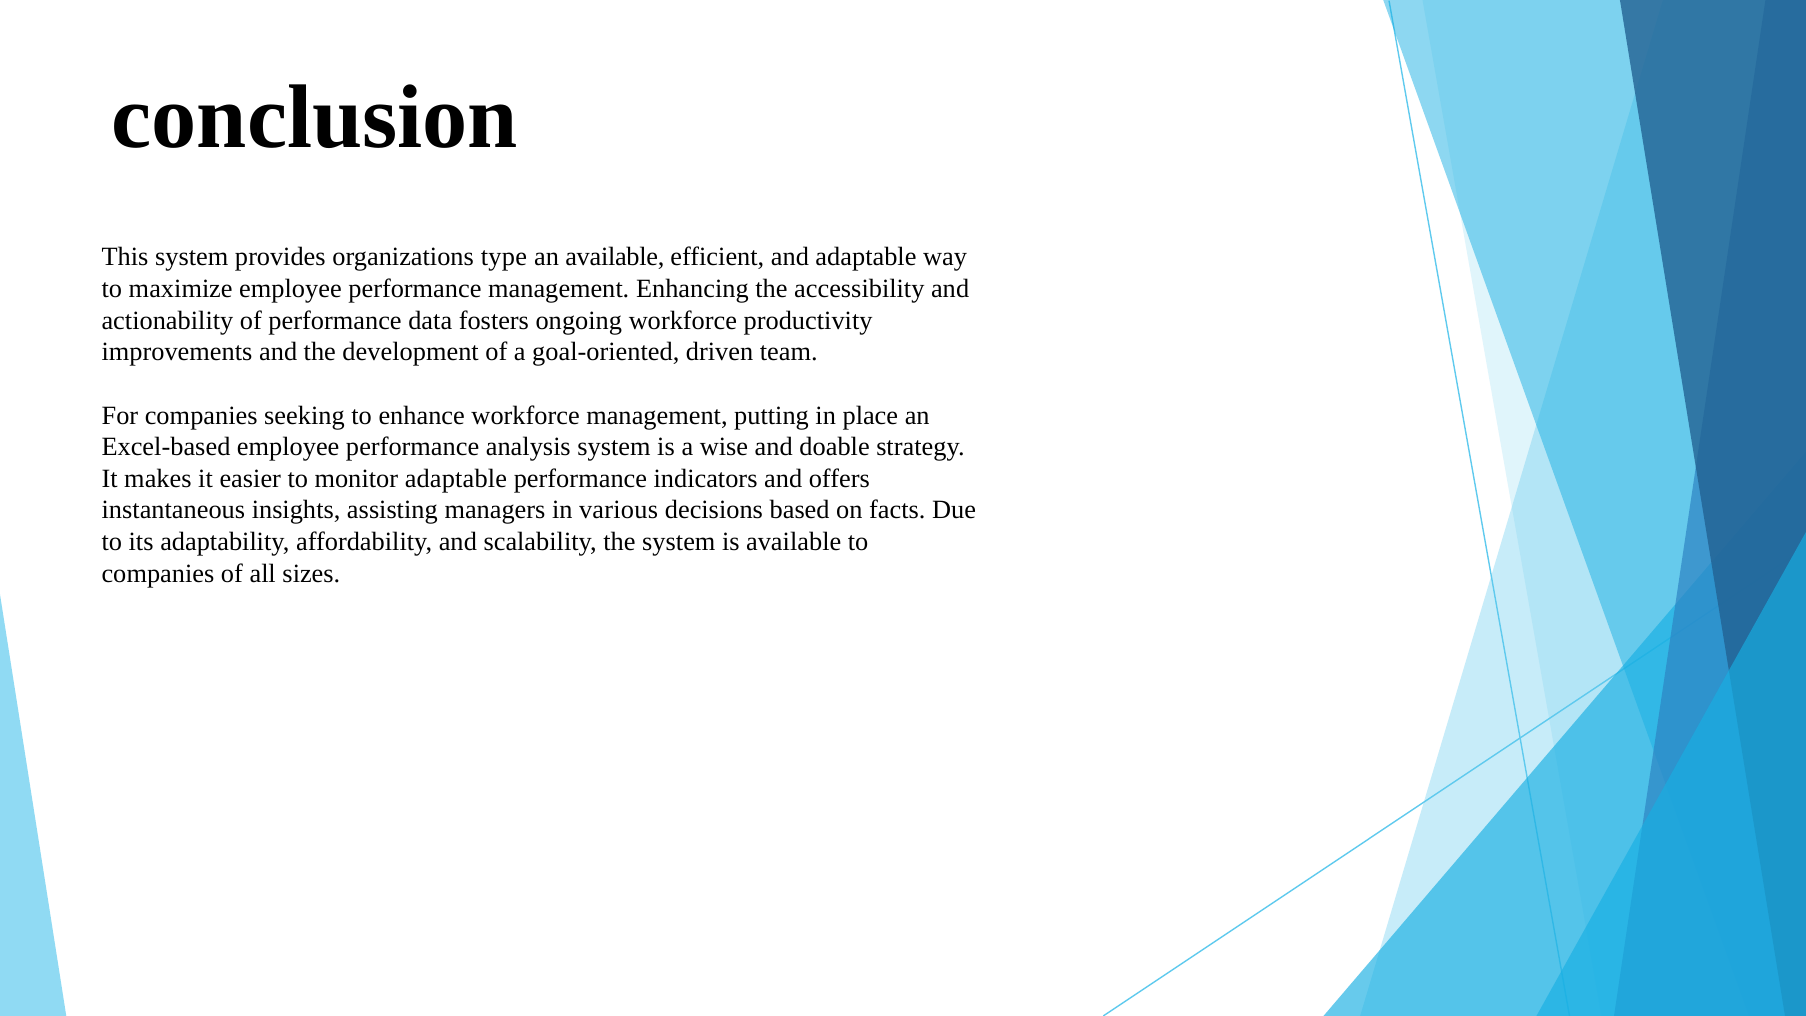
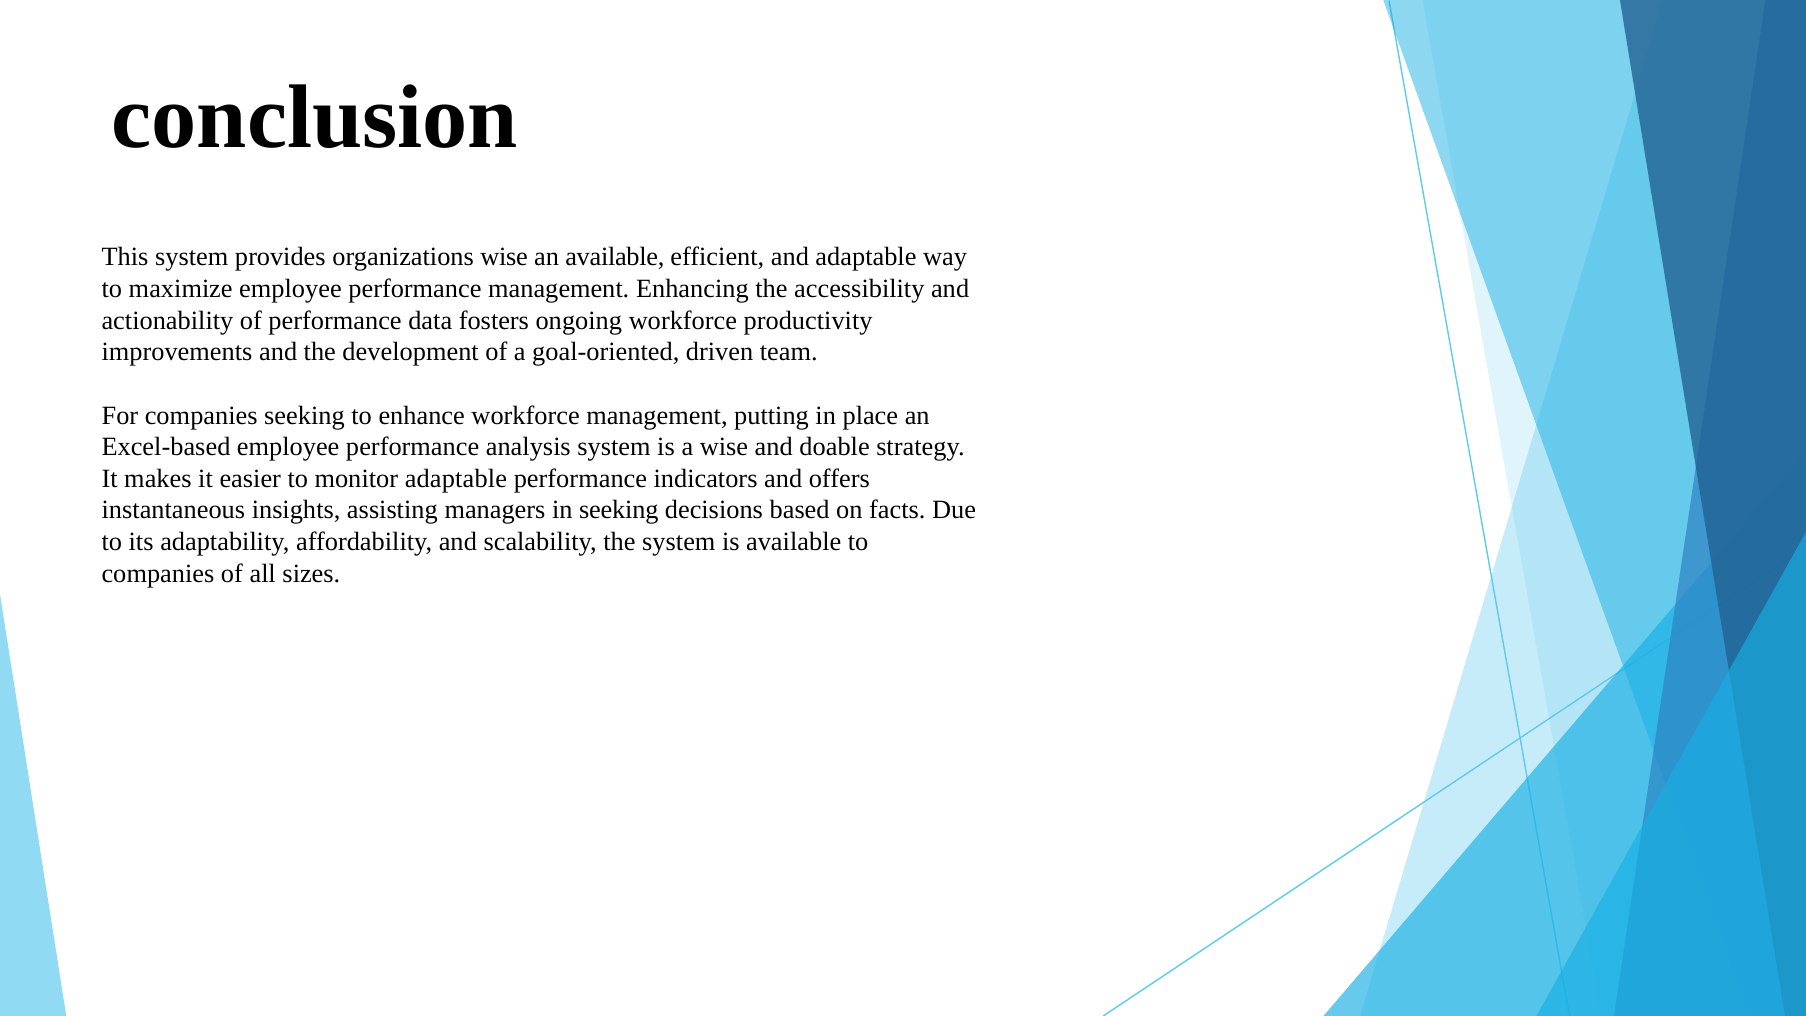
organizations type: type -> wise
in various: various -> seeking
